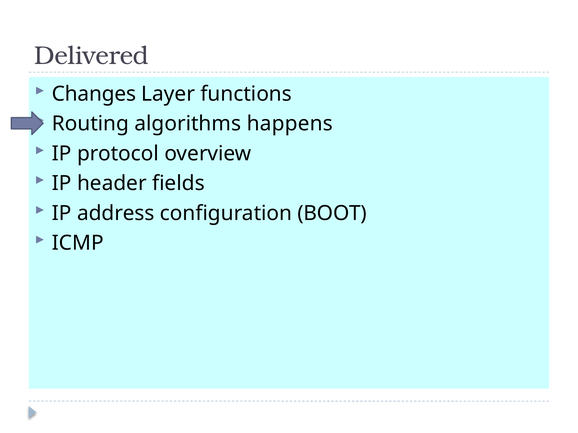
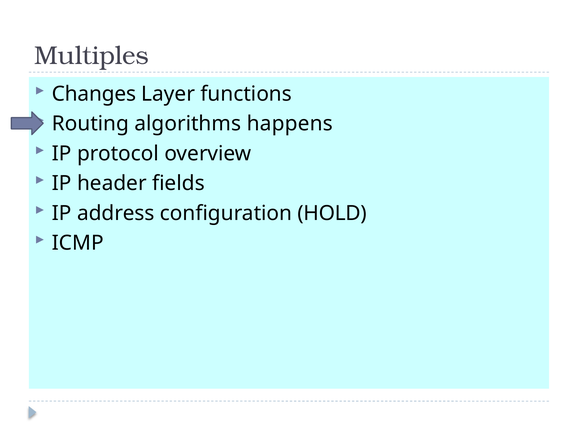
Delivered: Delivered -> Multiples
BOOT: BOOT -> HOLD
